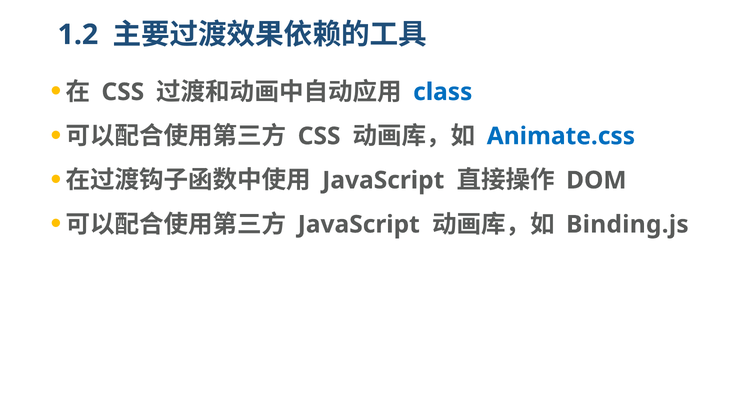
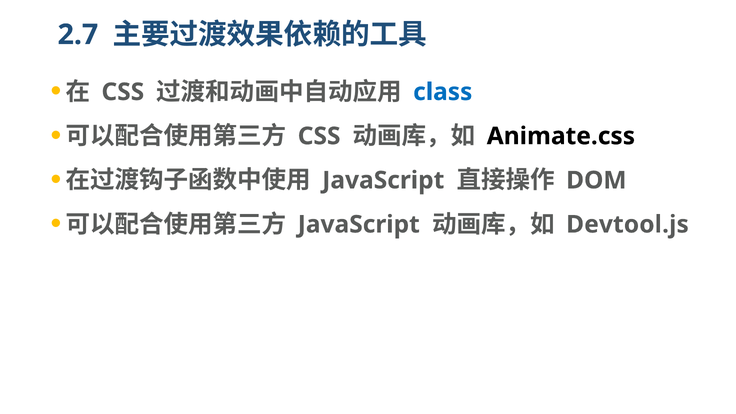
1.2: 1.2 -> 2.7
Animate.css colour: blue -> black
Binding.js: Binding.js -> Devtool.js
